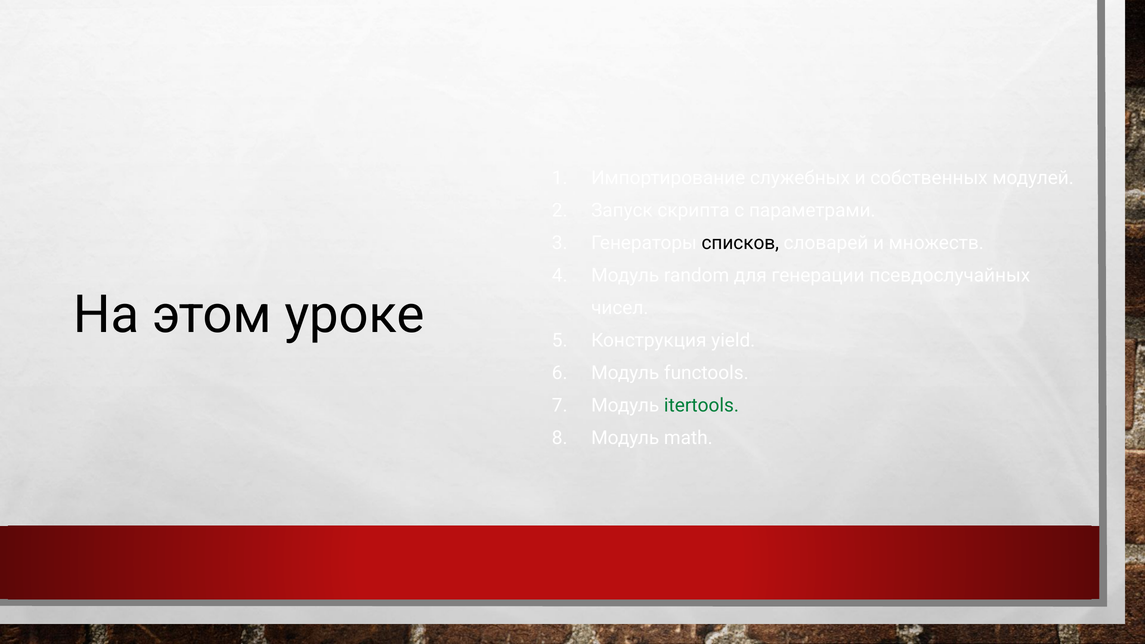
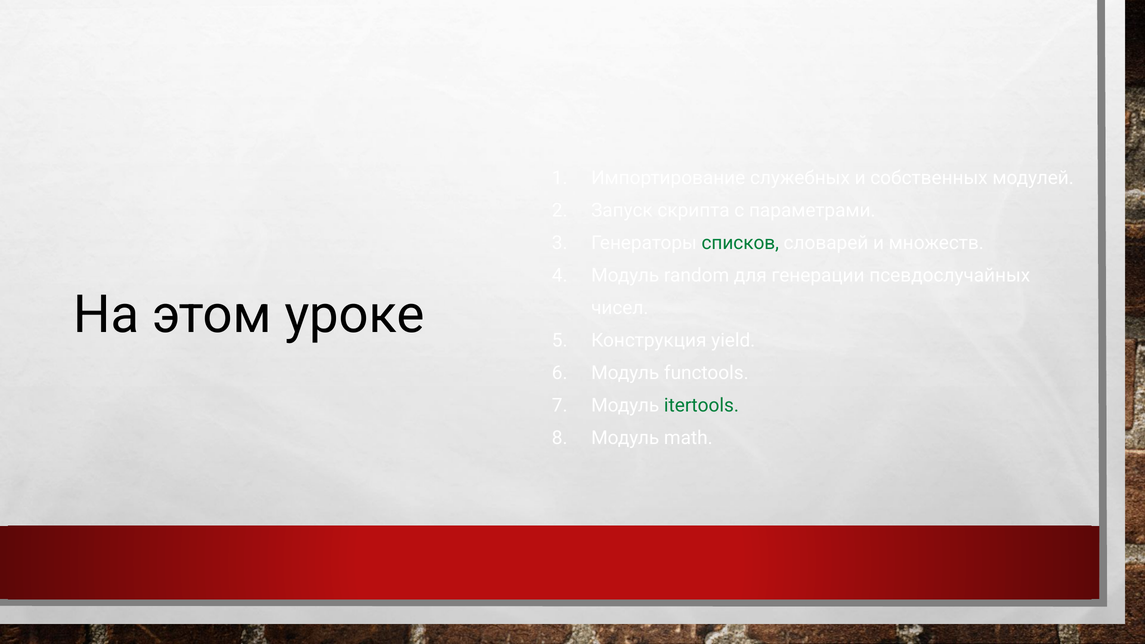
списков colour: black -> green
